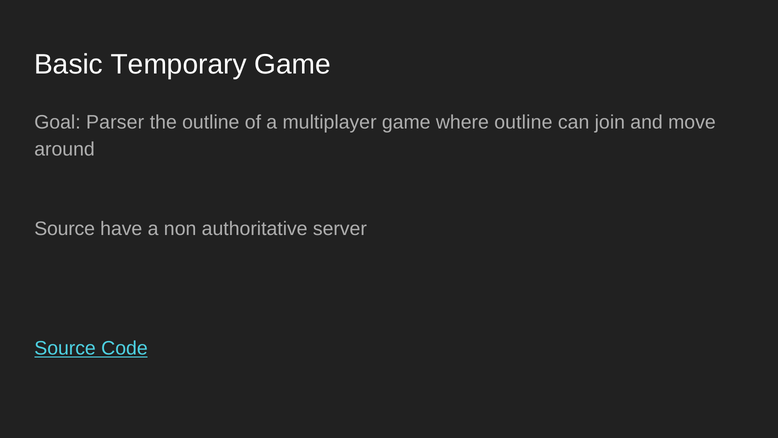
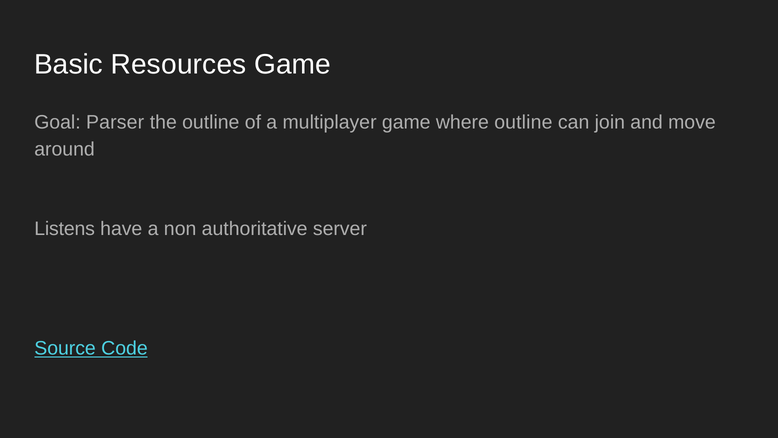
Temporary: Temporary -> Resources
Source at (65, 229): Source -> Listens
